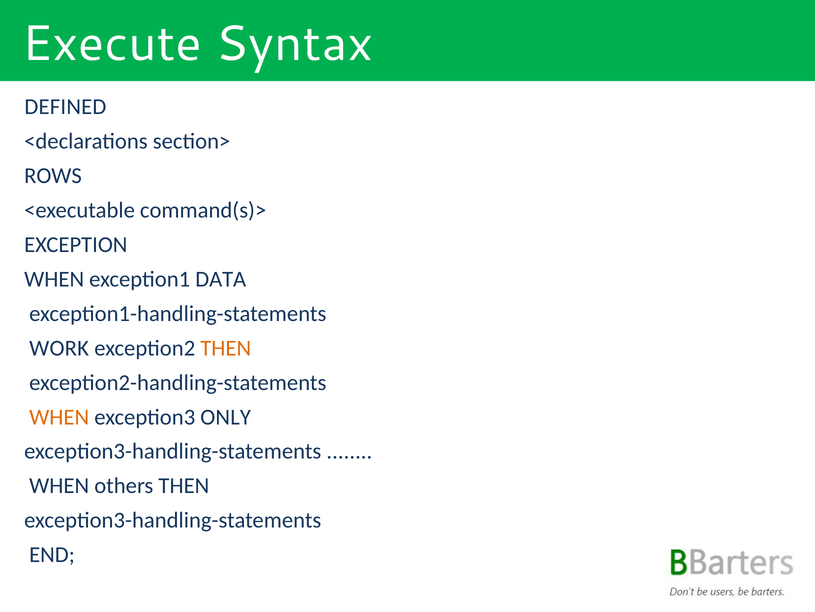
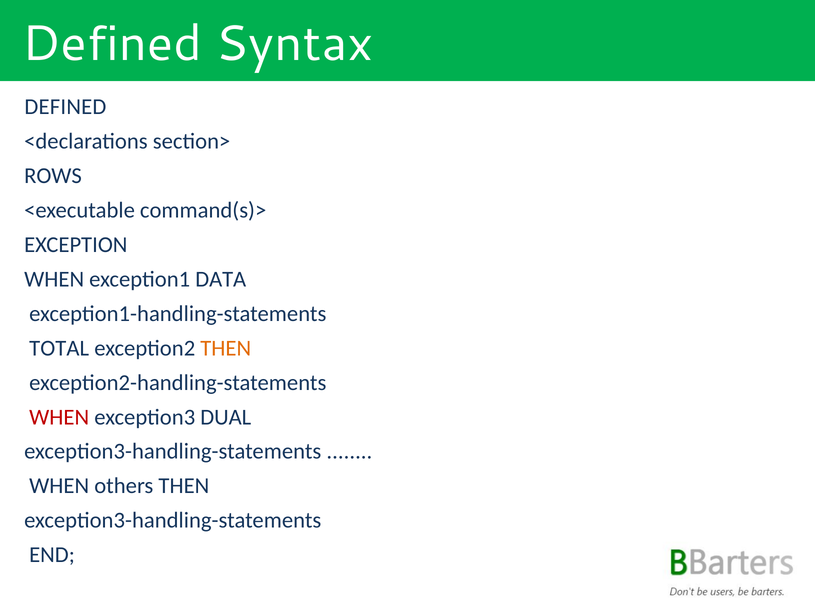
Execute at (112, 44): Execute -> Defined
WORK: WORK -> TOTAL
WHEN at (59, 417) colour: orange -> red
ONLY: ONLY -> DUAL
